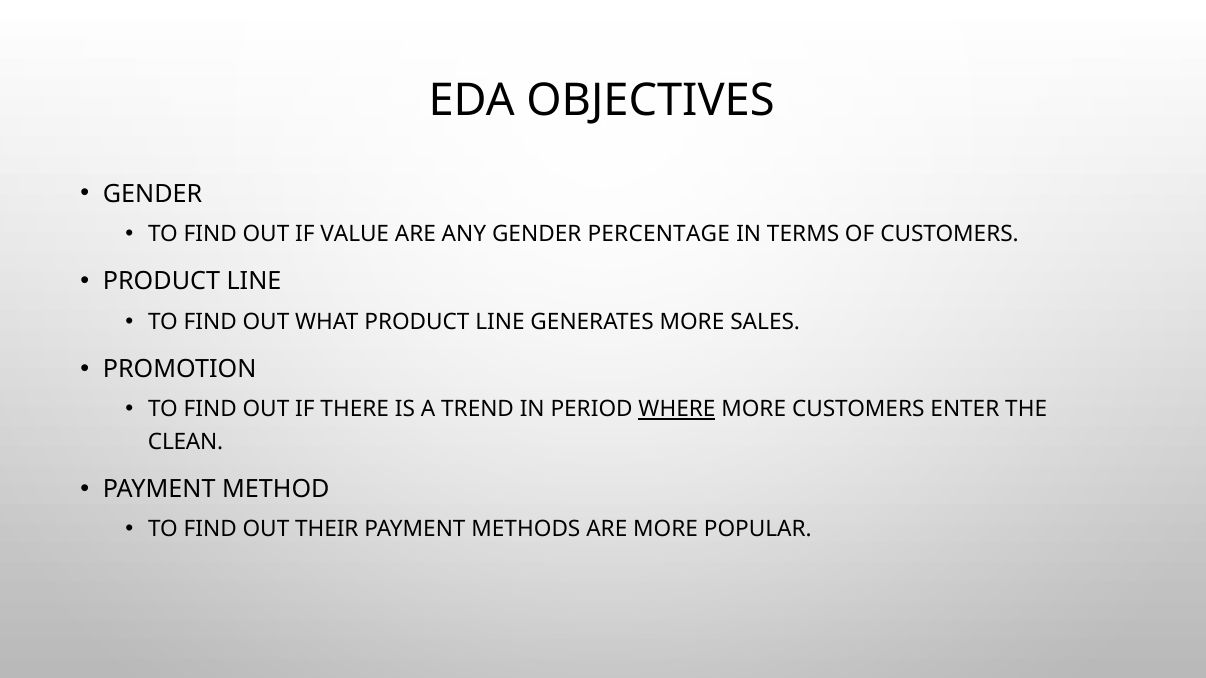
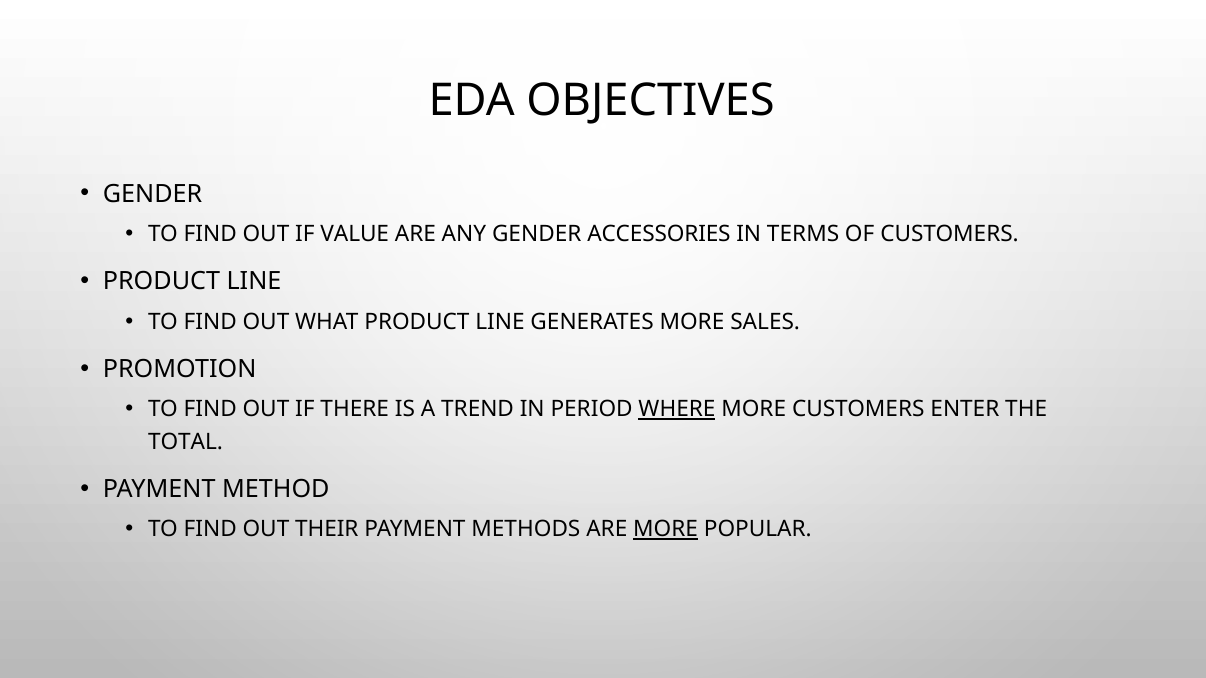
PERCENTAGE: PERCENTAGE -> ACCESSORIES
CLEAN: CLEAN -> TOTAL
MORE at (666, 530) underline: none -> present
